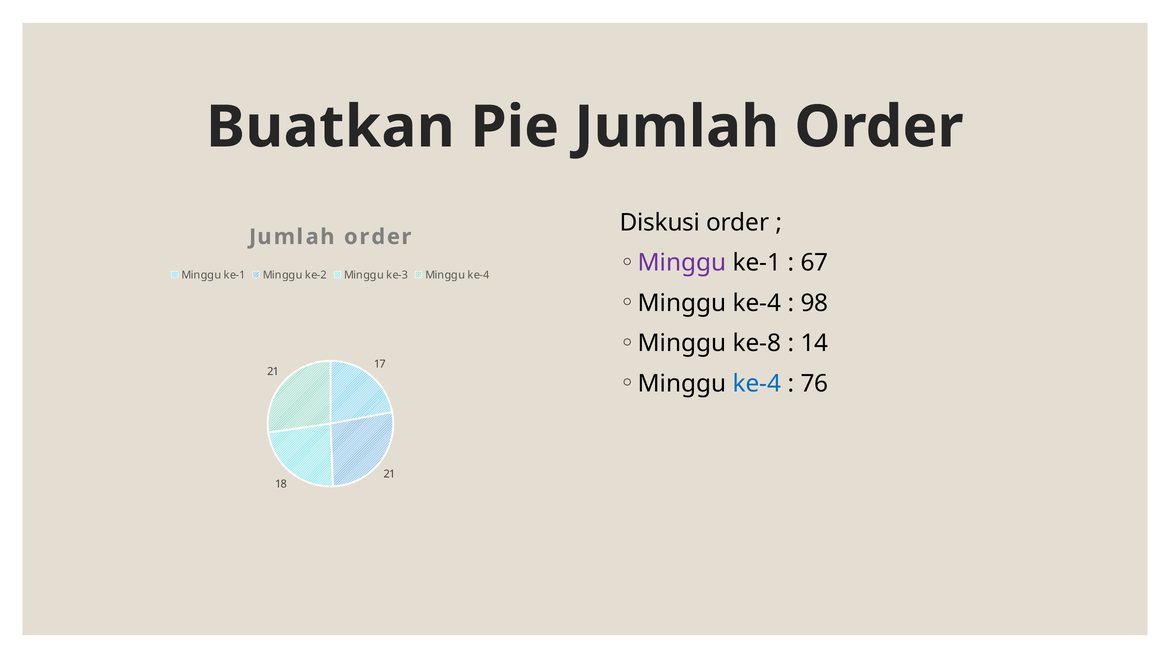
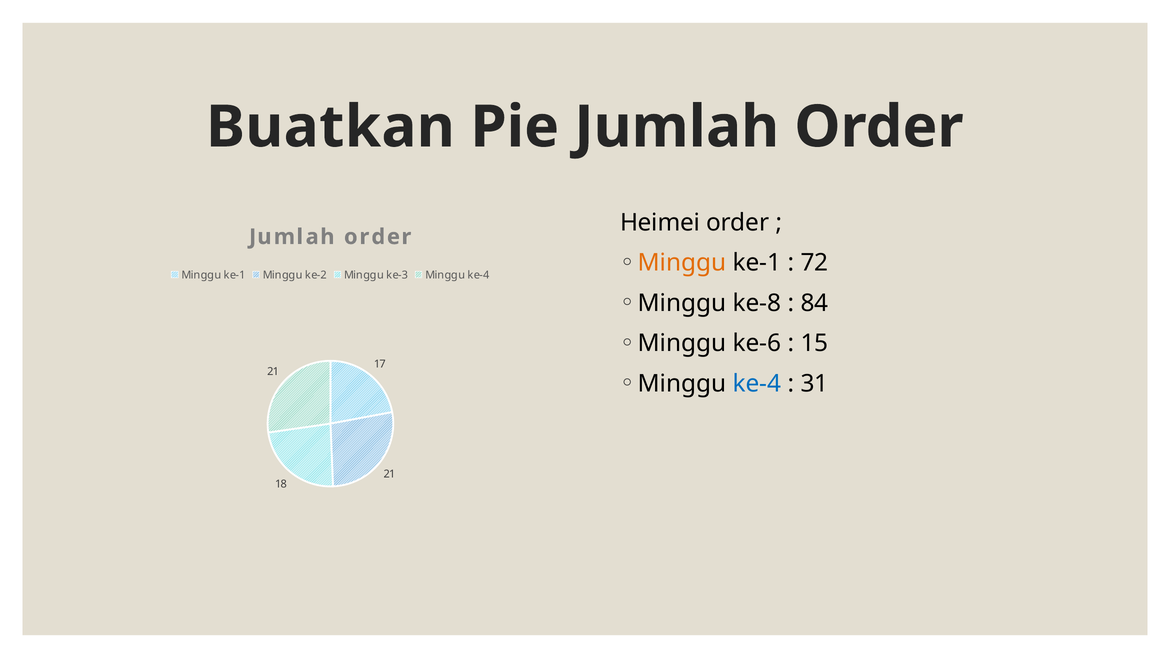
Diskusi: Diskusi -> Heimei
Minggu at (682, 263) colour: purple -> orange
67: 67 -> 72
ke-4 at (757, 303): ke-4 -> ke-8
98: 98 -> 84
ke-8: ke-8 -> ke-6
14: 14 -> 15
76: 76 -> 31
